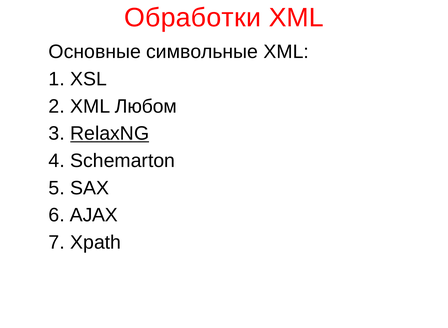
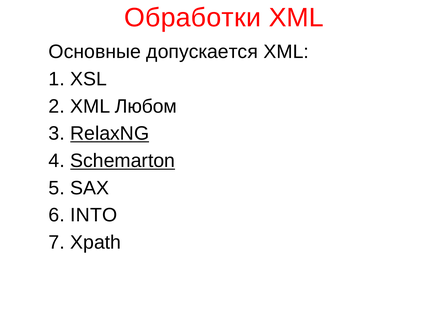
символьные: символьные -> допускается
Schemarton underline: none -> present
AJAX: AJAX -> INTO
